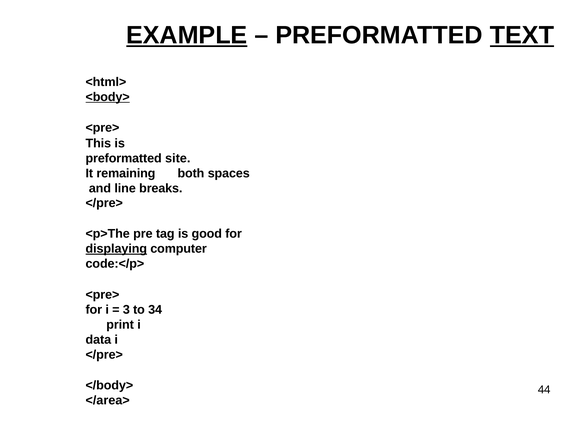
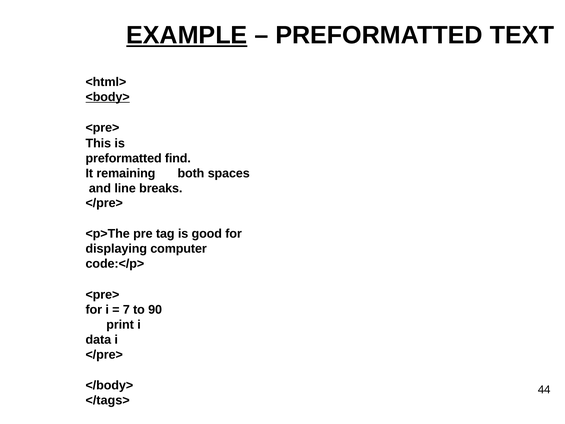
TEXT underline: present -> none
site: site -> find
displaying underline: present -> none
3: 3 -> 7
34: 34 -> 90
</area>: </area> -> </tags>
